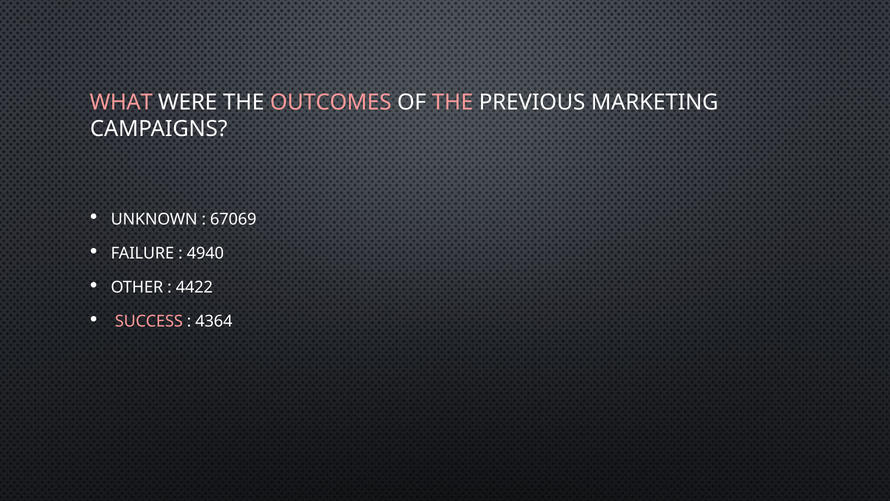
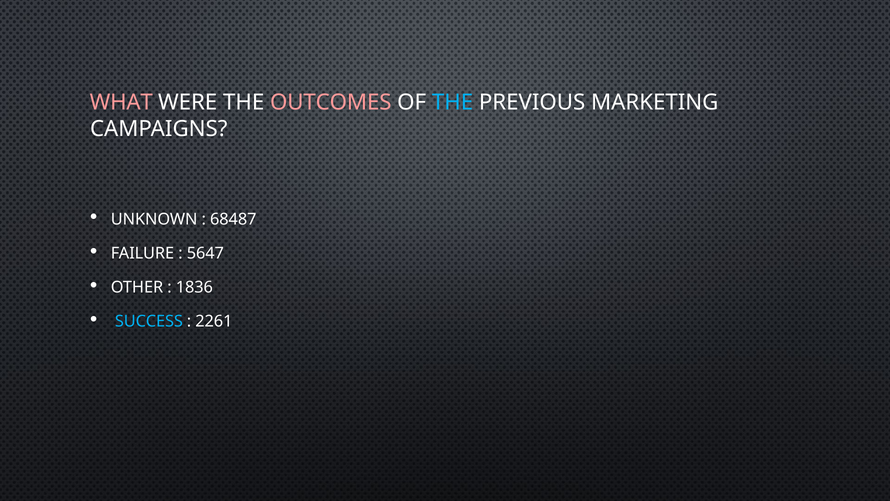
THE at (453, 102) colour: pink -> light blue
67069: 67069 -> 68487
4940: 4940 -> 5647
4422: 4422 -> 1836
SUCCESS colour: pink -> light blue
4364: 4364 -> 2261
